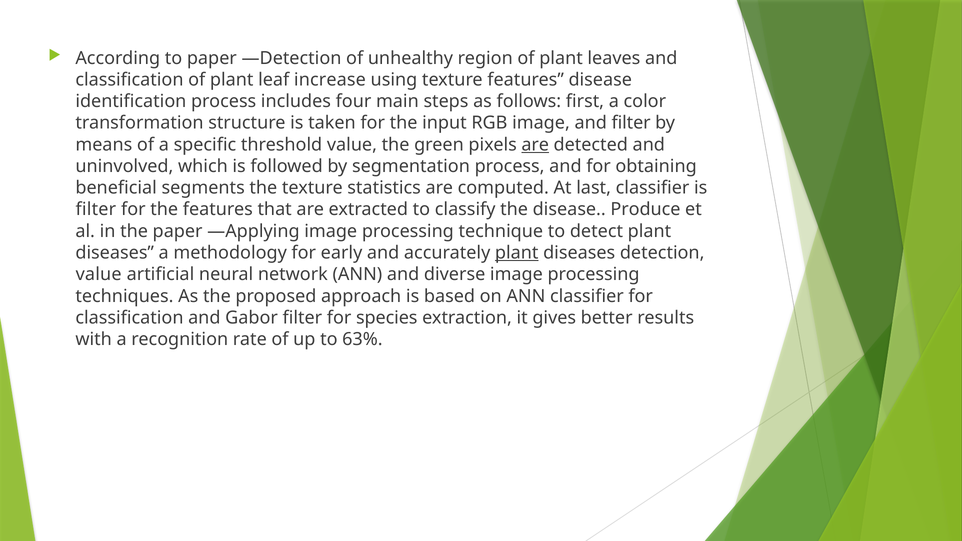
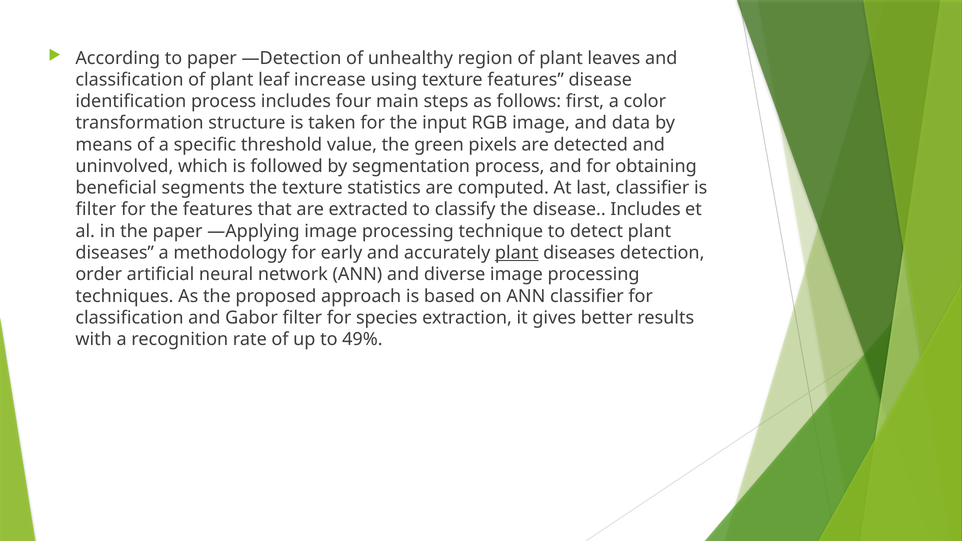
and filter: filter -> data
are at (535, 145) underline: present -> none
disease Produce: Produce -> Includes
value at (99, 275): value -> order
63%: 63% -> 49%
